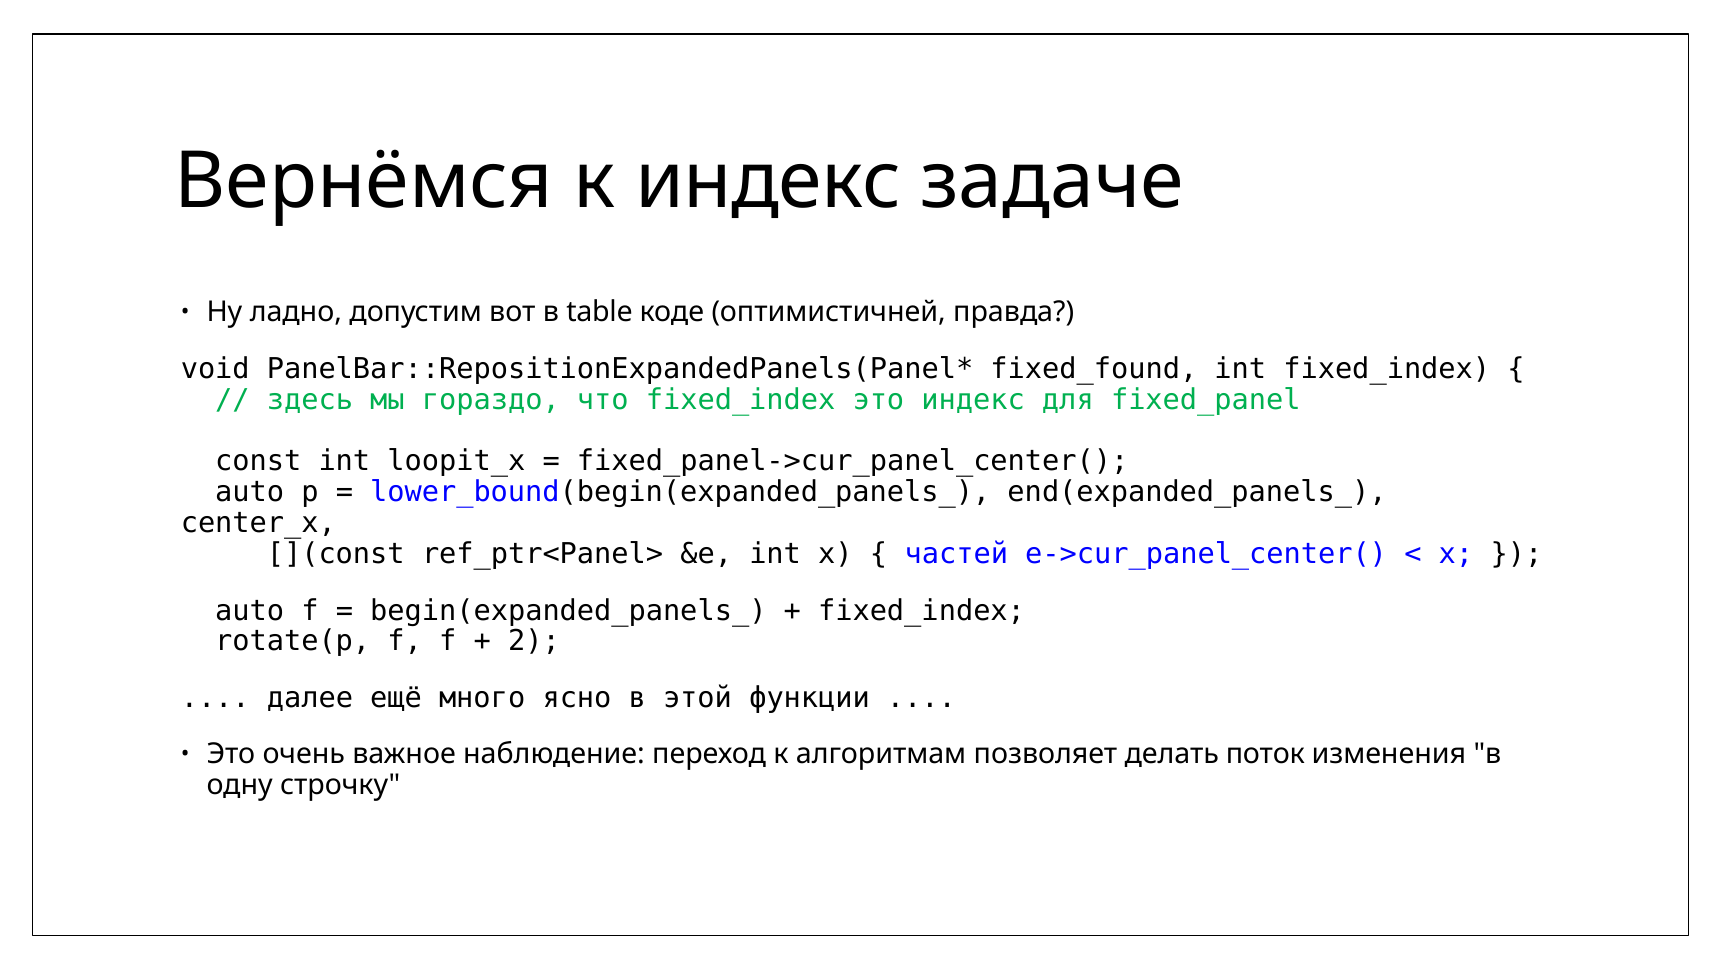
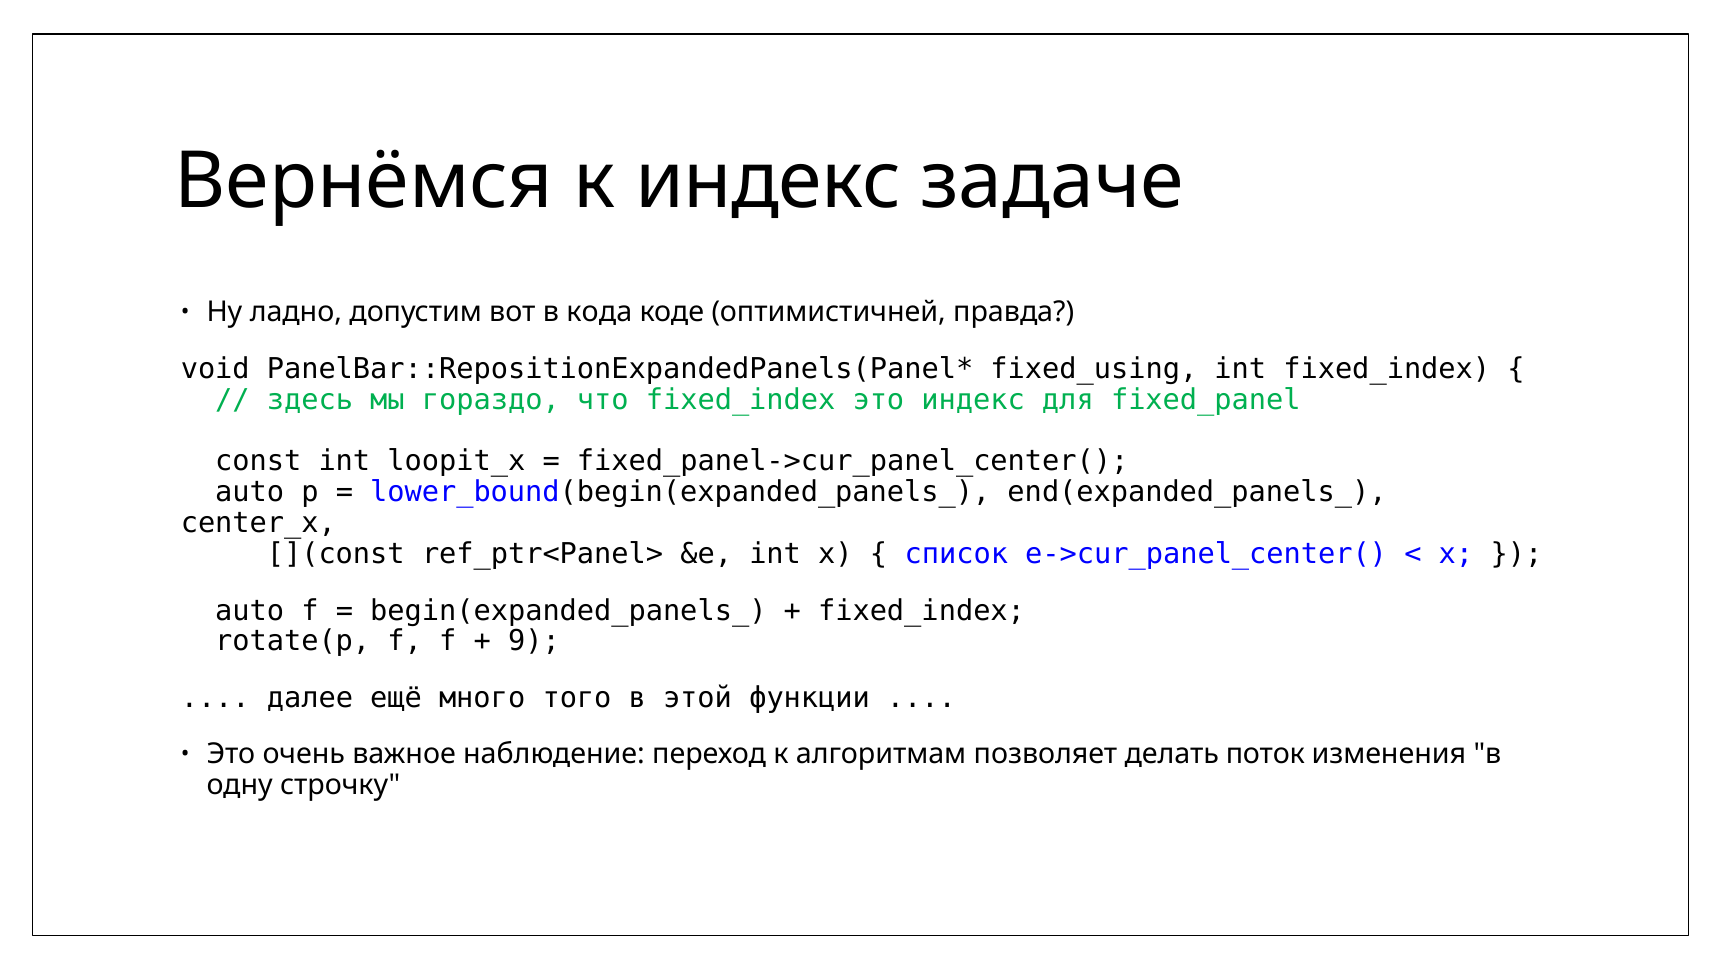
table: table -> кода
fixed_found: fixed_found -> fixed_using
частей: частей -> список
2: 2 -> 9
ясно: ясно -> того
